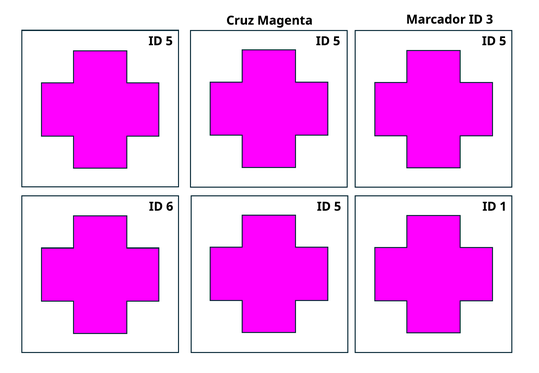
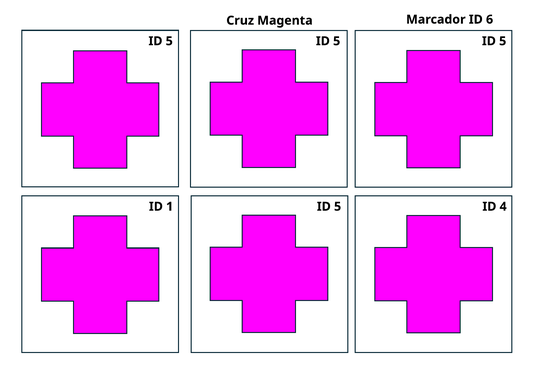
3: 3 -> 6
6: 6 -> 1
1: 1 -> 4
